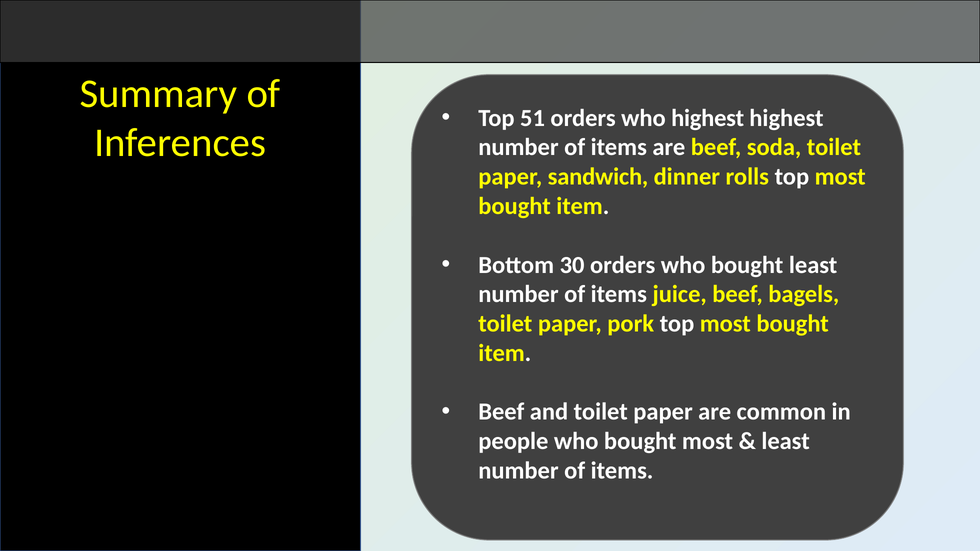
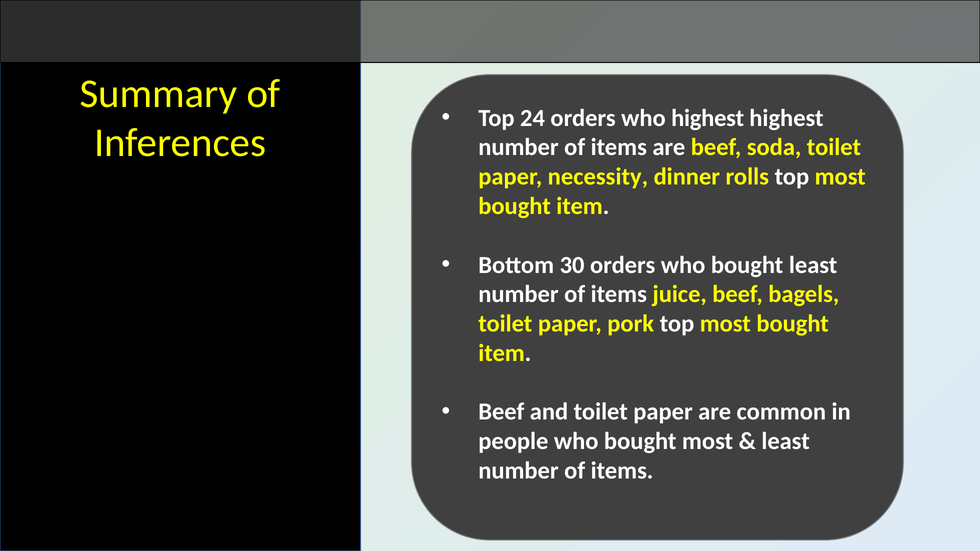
51: 51 -> 24
sandwich: sandwich -> necessity
